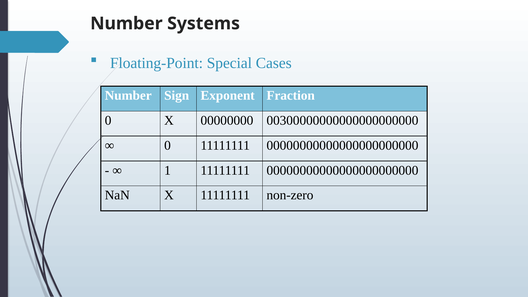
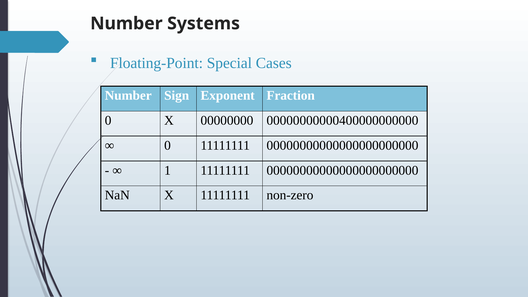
00300000000000000000000: 00300000000000000000000 -> 00000000000400000000000
